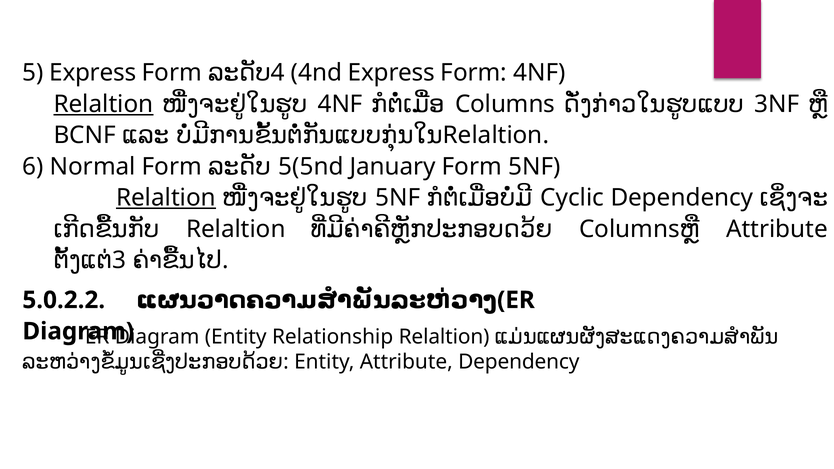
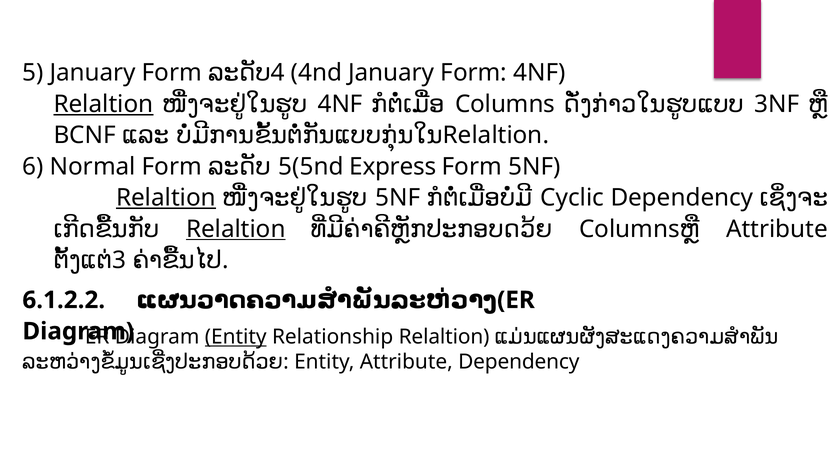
5 Express: Express -> January
4nd Express: Express -> January
January: January -> Express
Relaltion at (236, 229) underline: none -> present
5.0.2.2: 5.0.2.2 -> 6.1.2.2
Entity at (236, 337) underline: none -> present
